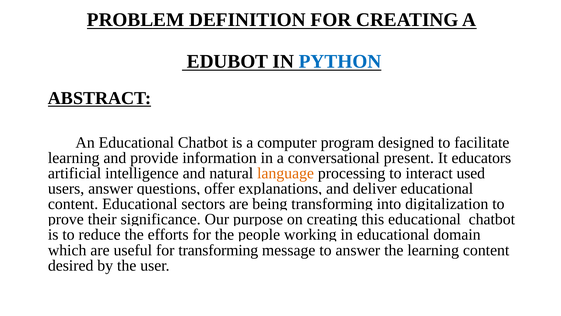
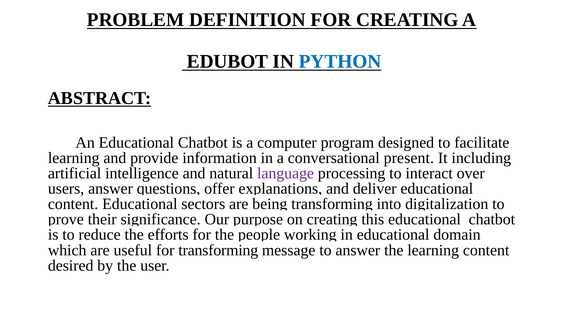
educators: educators -> including
language colour: orange -> purple
used: used -> over
